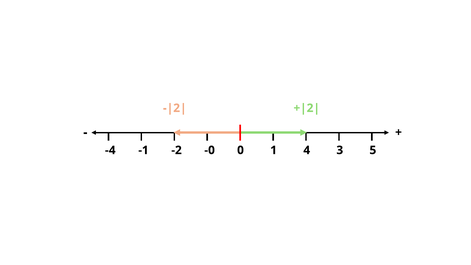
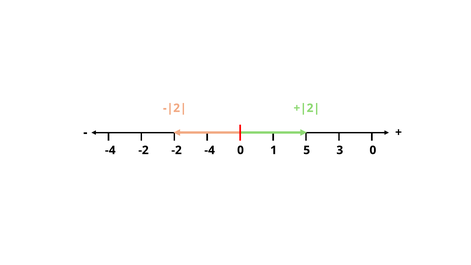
-4 -1: -1 -> -2
-2 -0: -0 -> -4
4: 4 -> 5
3 5: 5 -> 0
